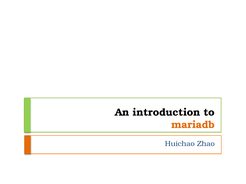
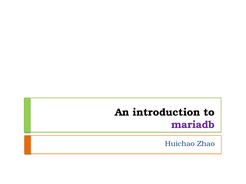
mariadb colour: orange -> purple
